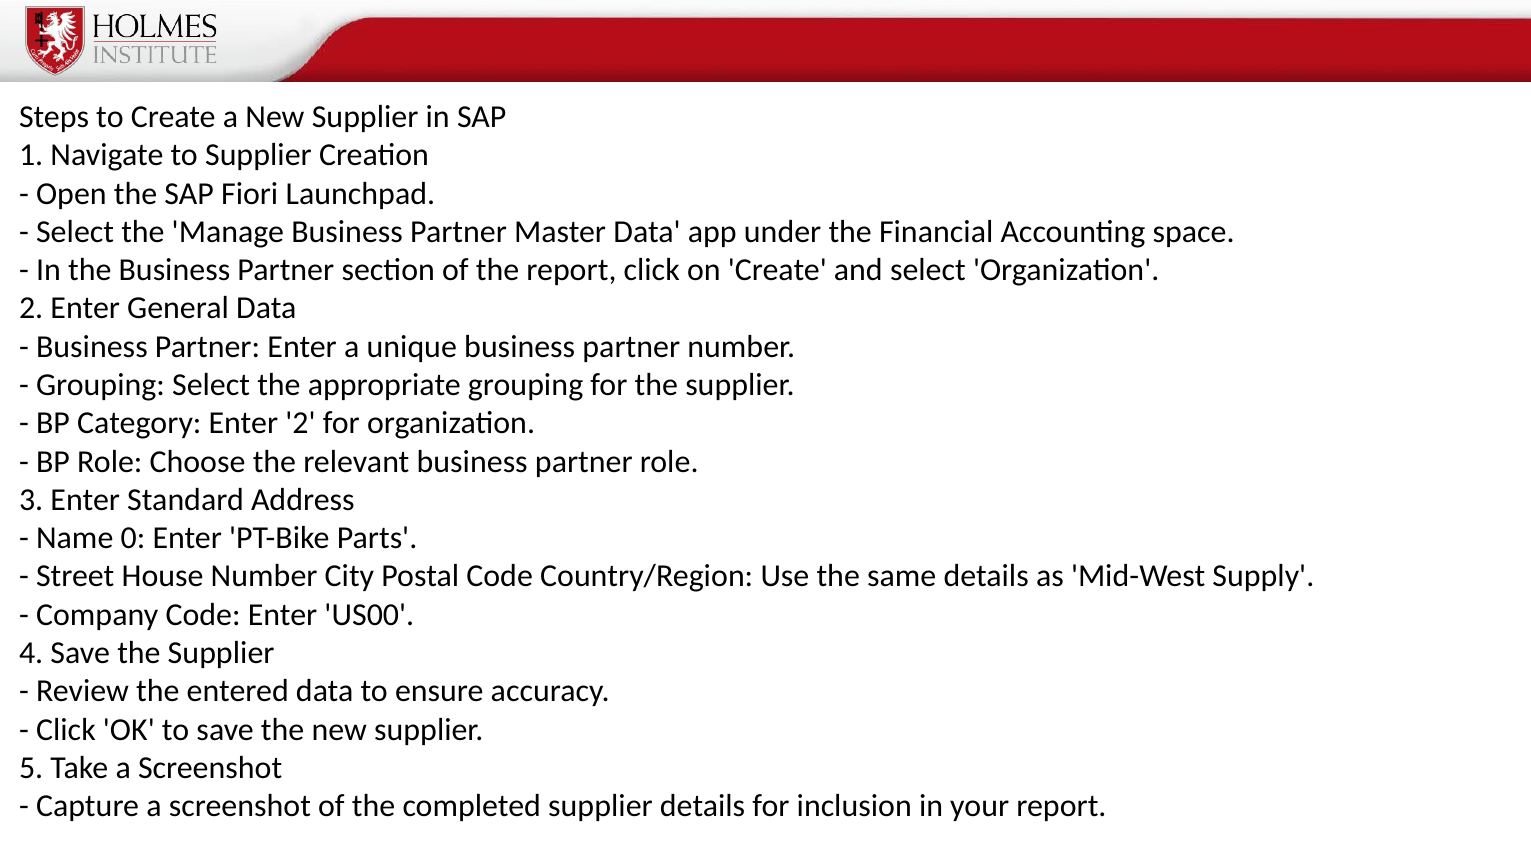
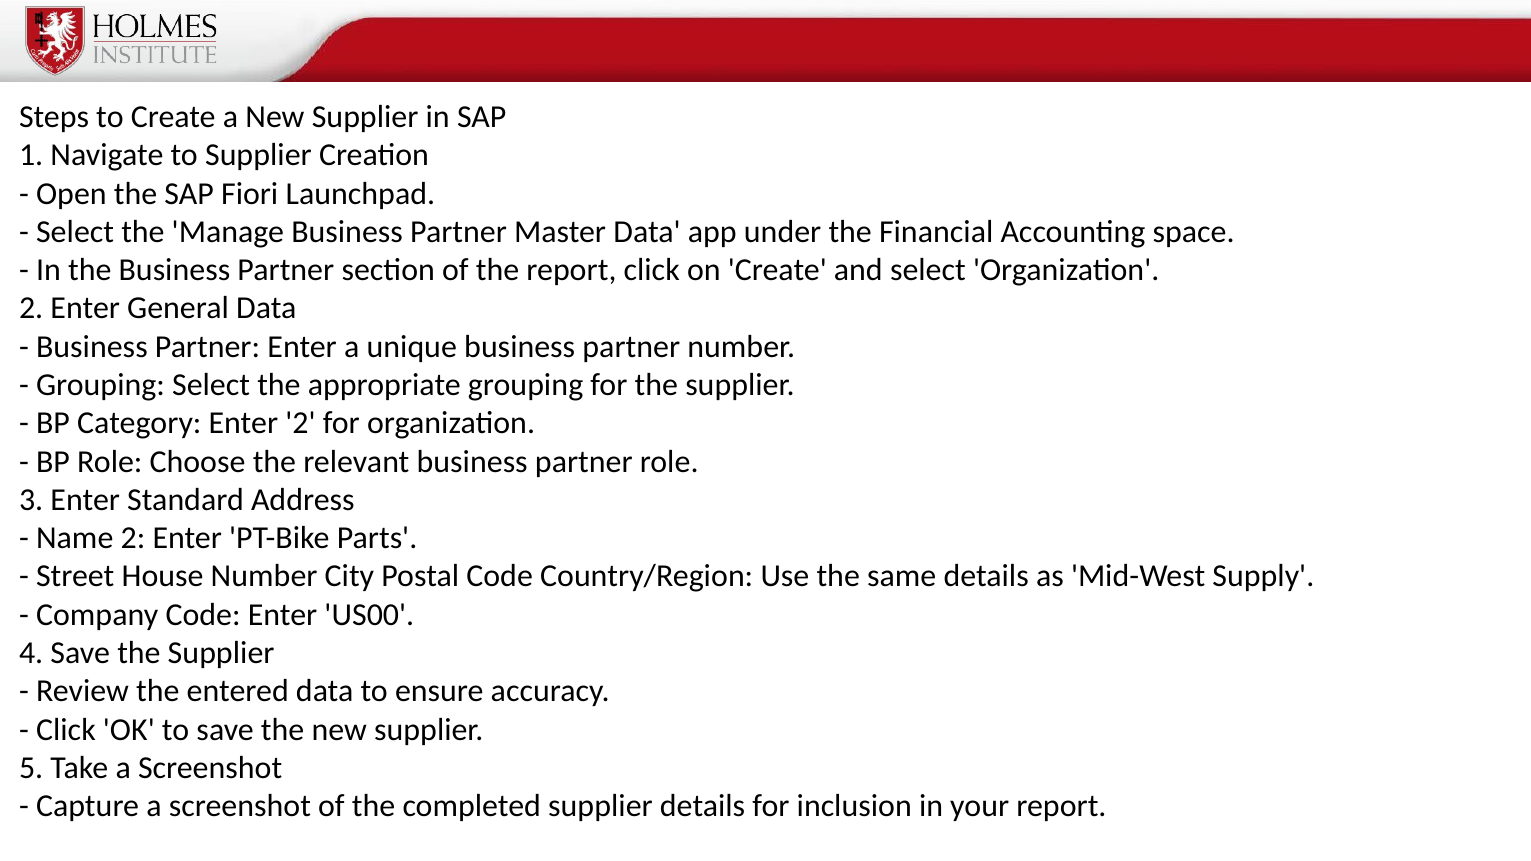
Name 0: 0 -> 2
